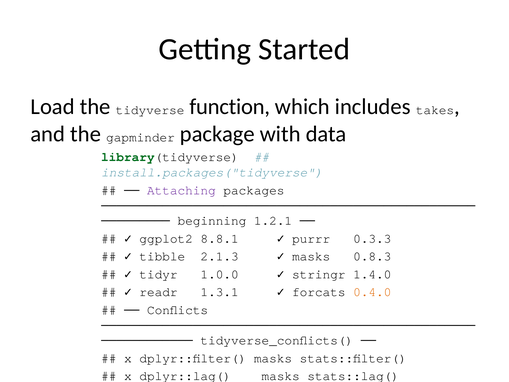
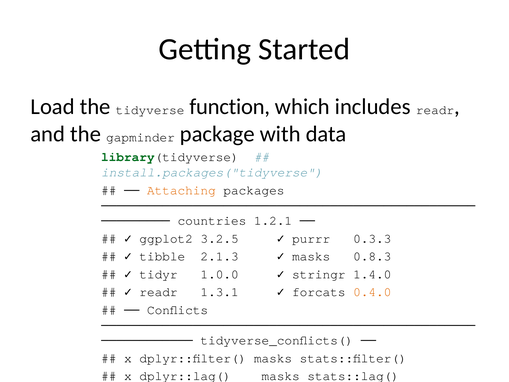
includes takes: takes -> readr
Attaching colour: purple -> orange
beginning: beginning -> countries
8.8.1: 8.8.1 -> 3.2.5
